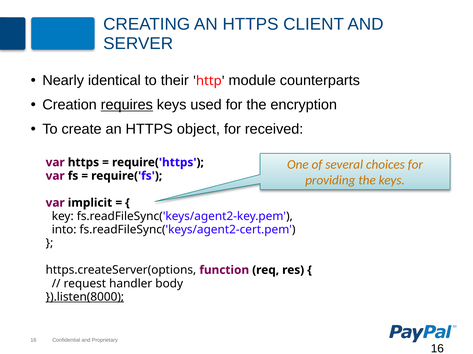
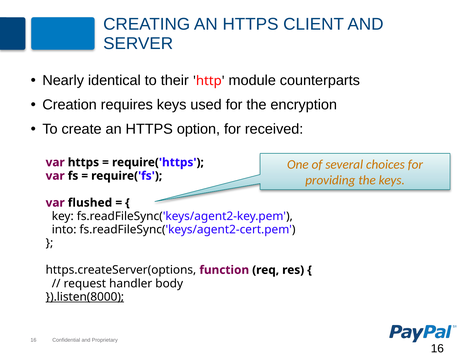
requires underline: present -> none
object: object -> option
implicit: implicit -> flushed
